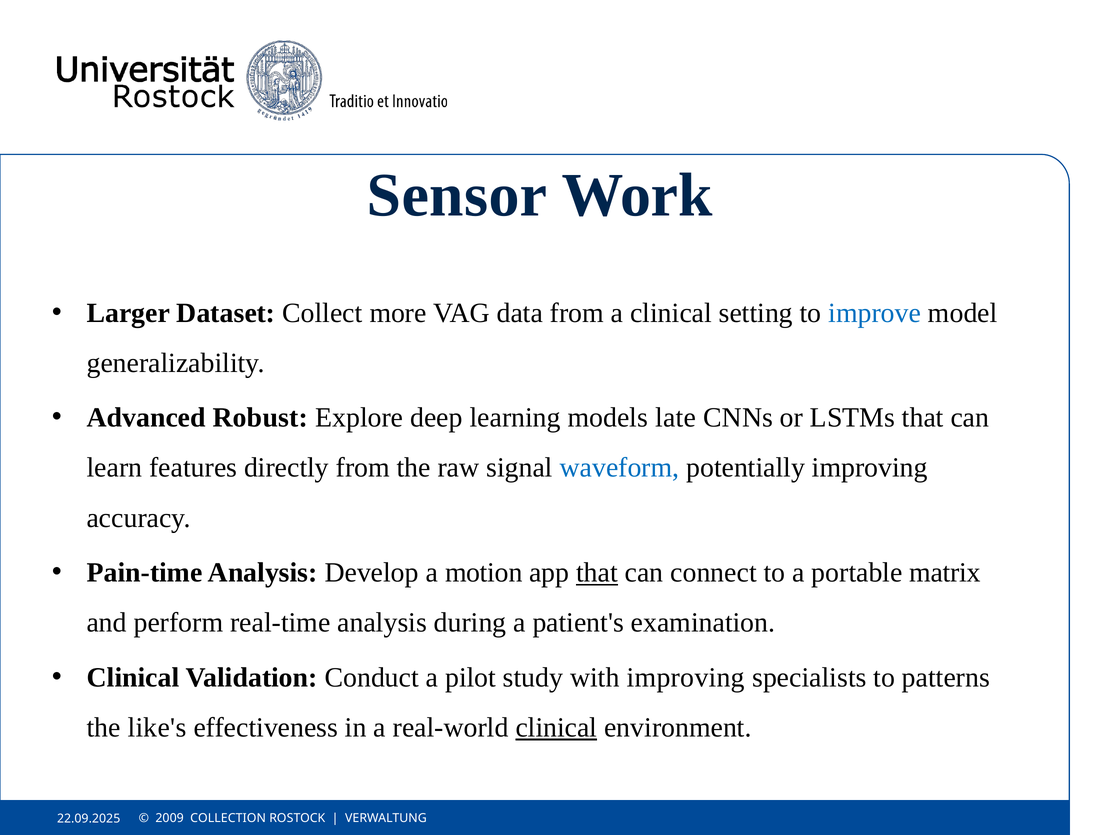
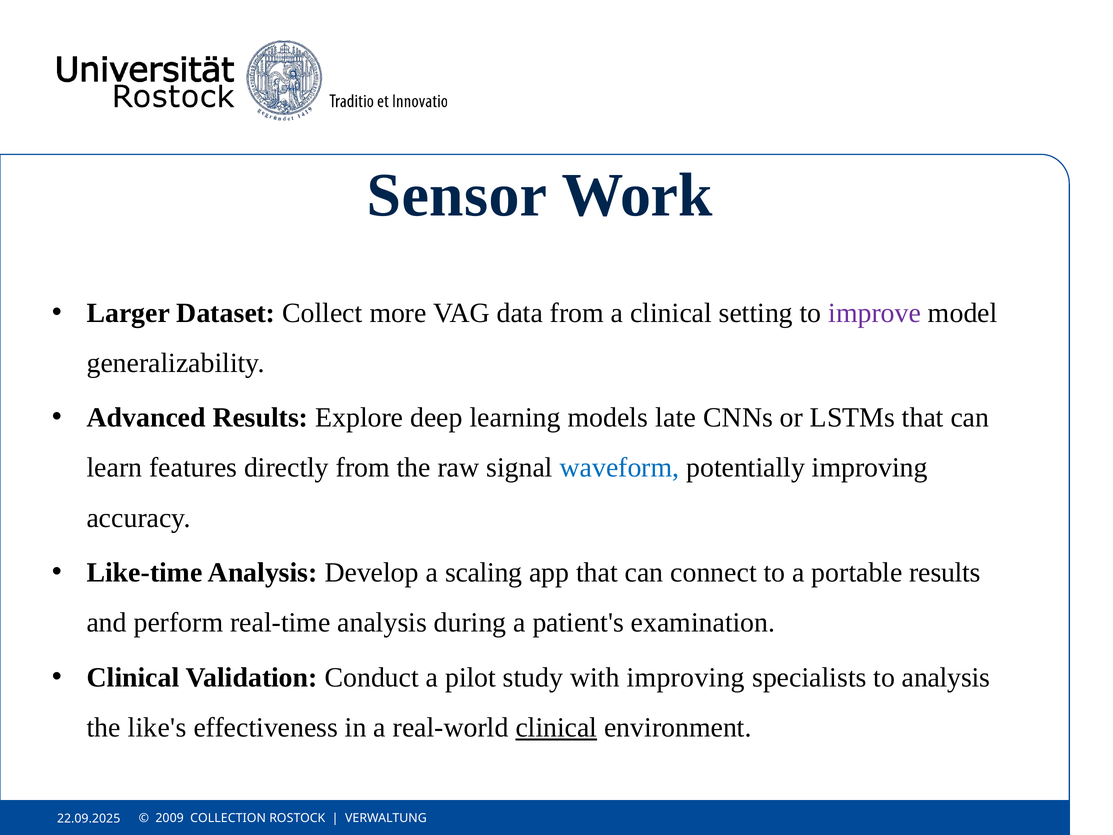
improve colour: blue -> purple
Advanced Robust: Robust -> Results
Pain-time: Pain-time -> Like-time
motion: motion -> scaling
that at (597, 572) underline: present -> none
portable matrix: matrix -> results
to patterns: patterns -> analysis
